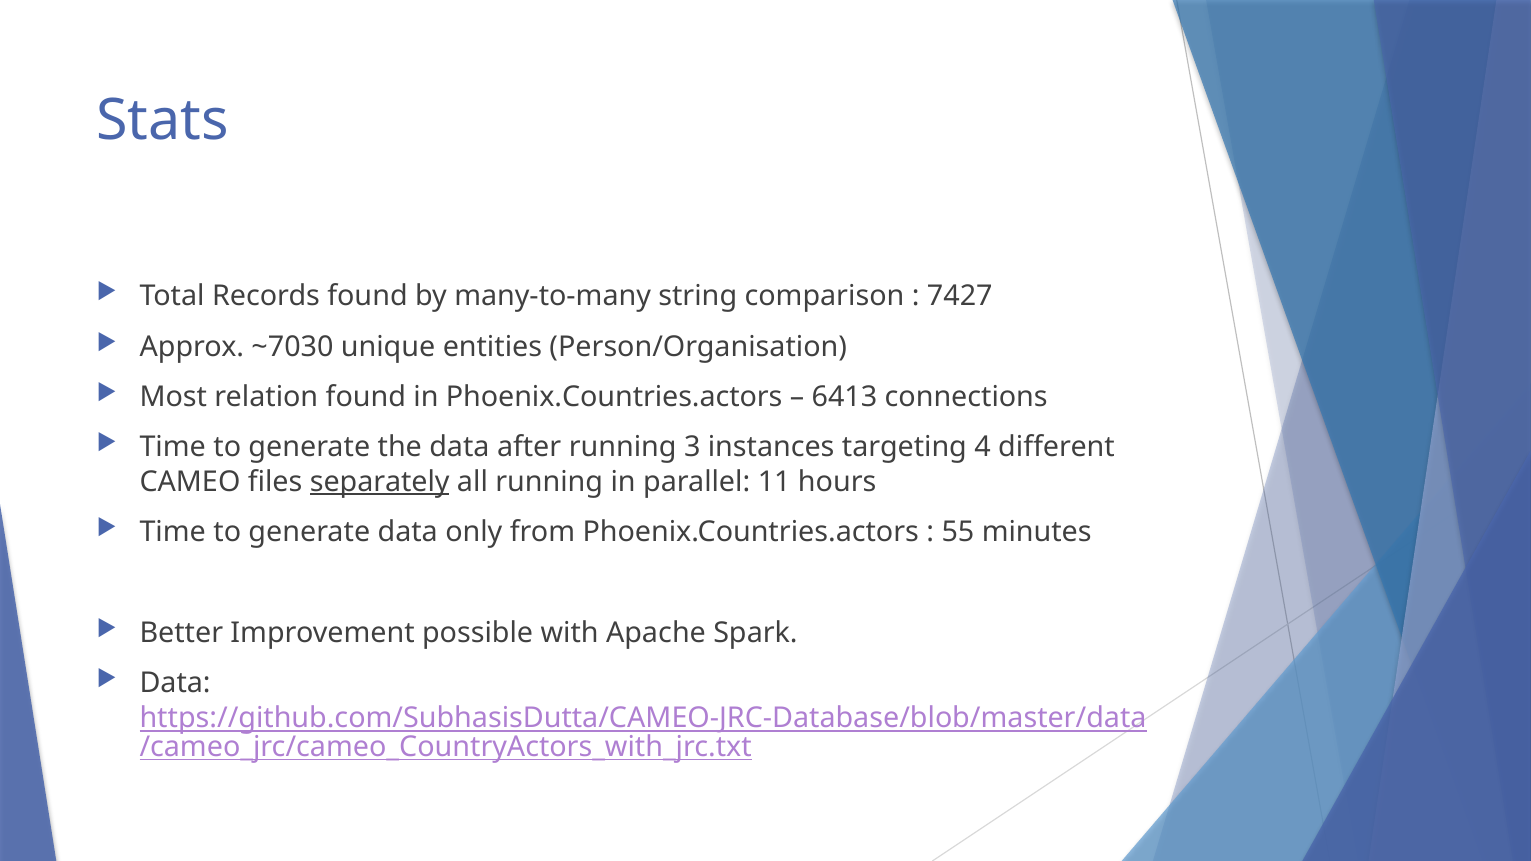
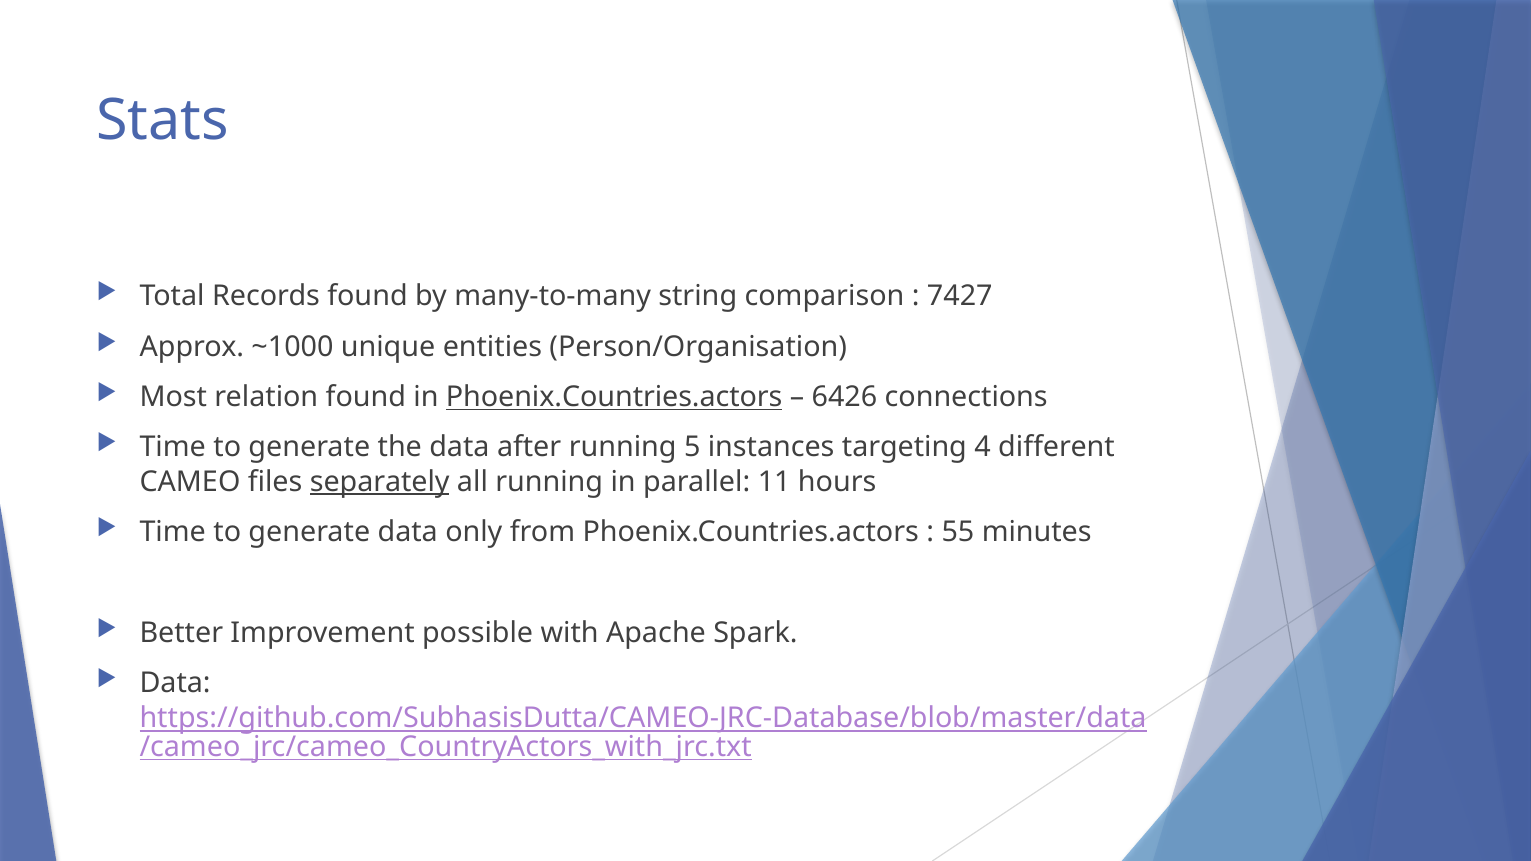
~7030: ~7030 -> ~1000
Phoenix.Countries.actors at (614, 397) underline: none -> present
6413: 6413 -> 6426
3: 3 -> 5
